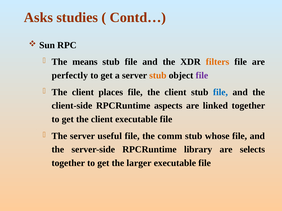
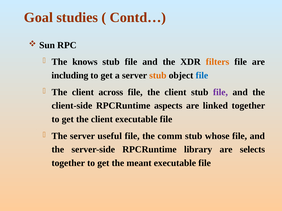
Asks: Asks -> Goal
means: means -> knows
perfectly: perfectly -> including
file at (202, 76) colour: purple -> blue
places: places -> across
file at (220, 92) colour: blue -> purple
larger: larger -> meant
